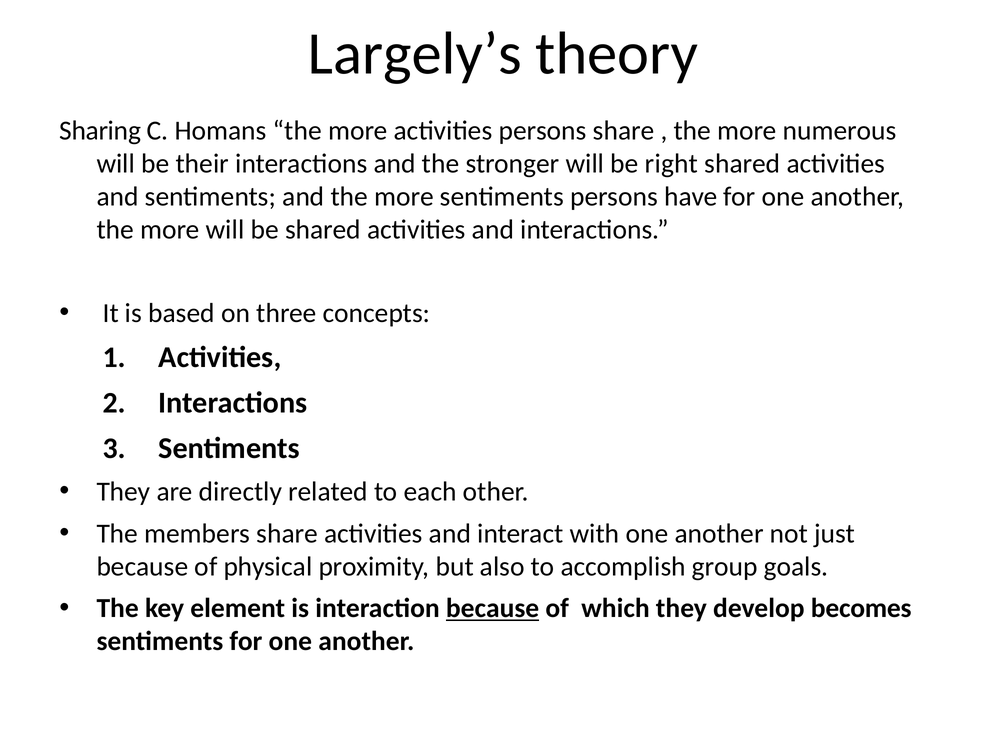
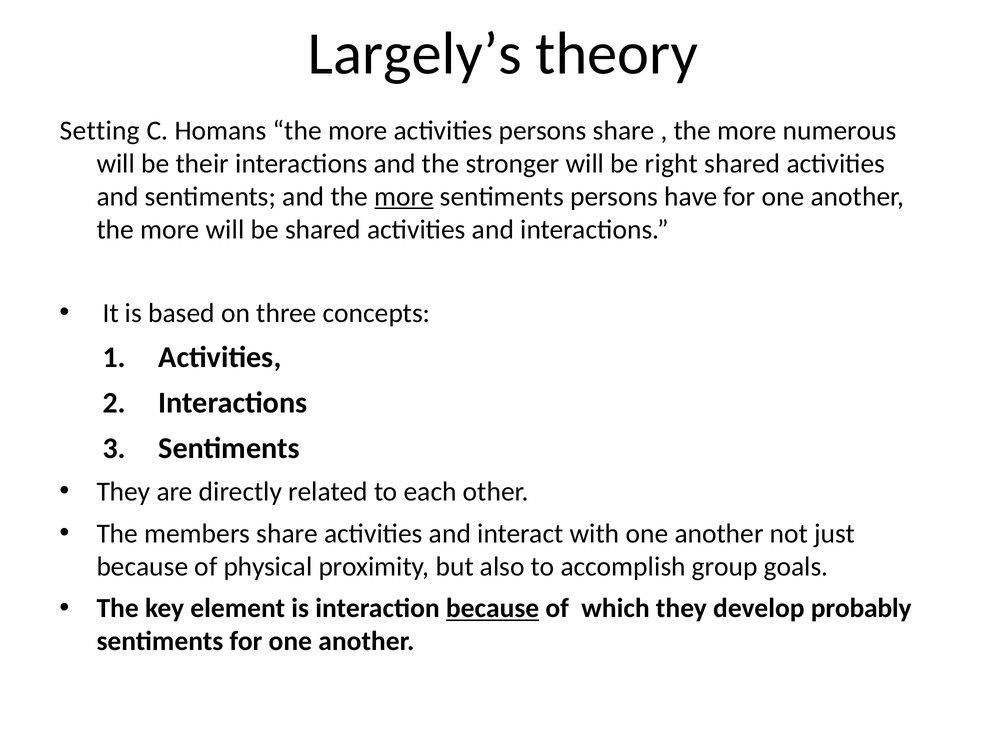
Sharing: Sharing -> Setting
more at (404, 197) underline: none -> present
becomes: becomes -> probably
